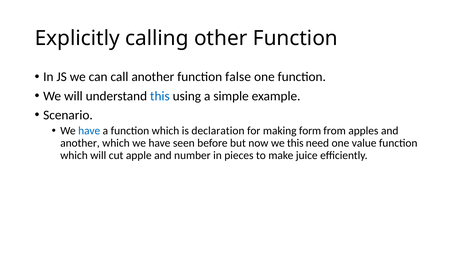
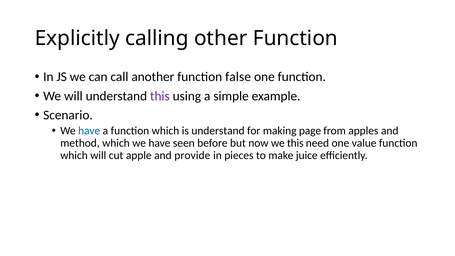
this at (160, 96) colour: blue -> purple
is declaration: declaration -> understand
form: form -> page
another at (80, 143): another -> method
number: number -> provide
